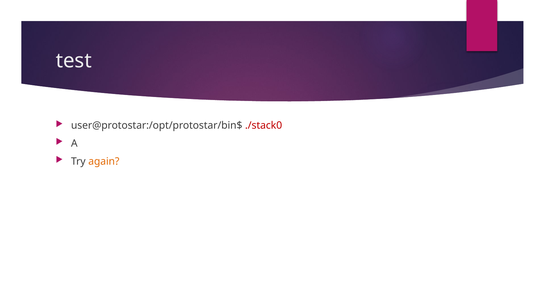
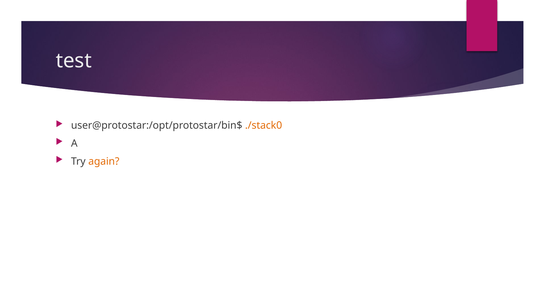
./stack0 colour: red -> orange
